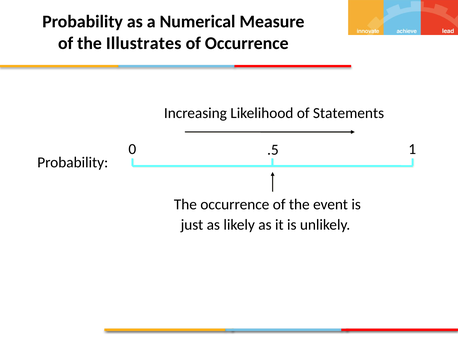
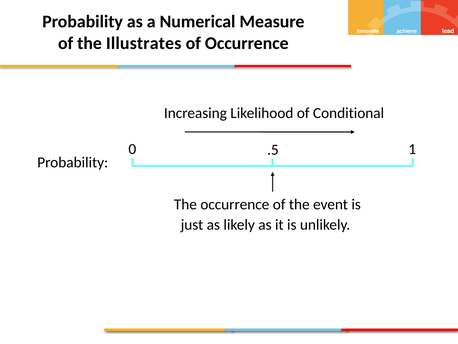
Statements: Statements -> Conditional
